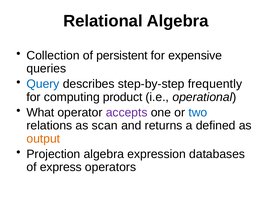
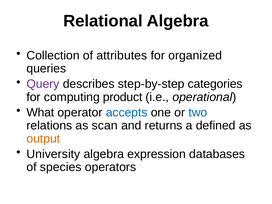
persistent: persistent -> attributes
expensive: expensive -> organized
Query colour: blue -> purple
frequently: frequently -> categories
accepts colour: purple -> blue
Projection: Projection -> University
express: express -> species
